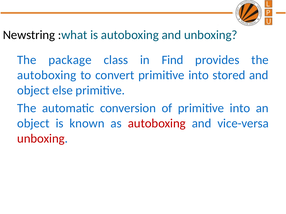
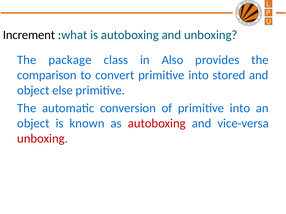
Newstring: Newstring -> Increment
Find: Find -> Also
autoboxing at (47, 75): autoboxing -> comparison
